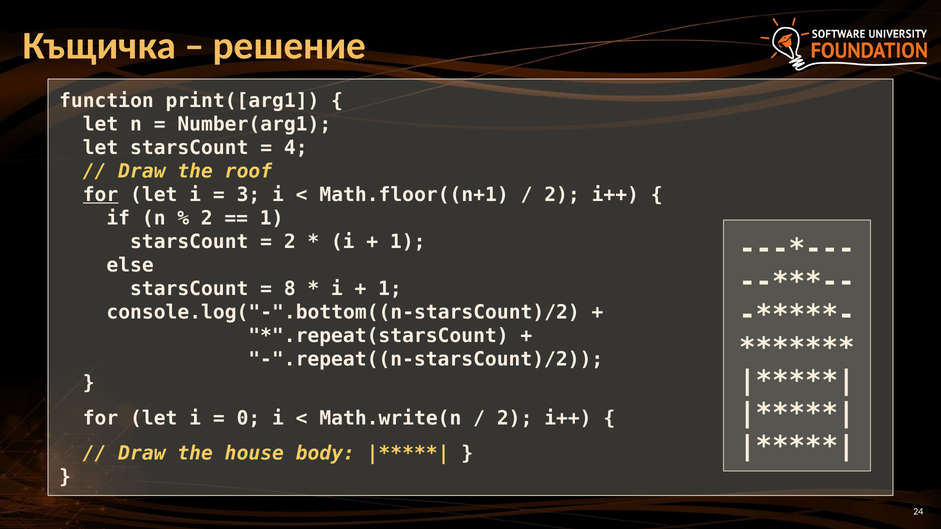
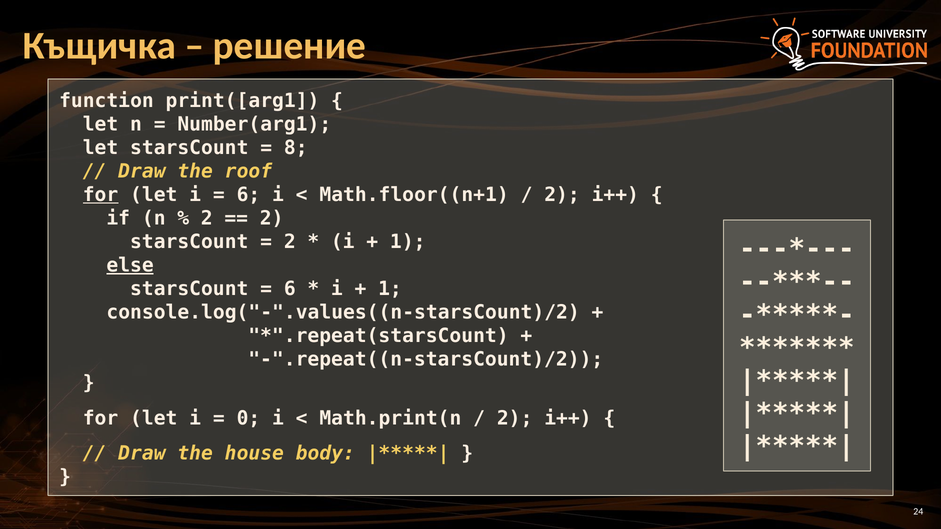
4: 4 -> 8
3 at (248, 195): 3 -> 6
1 at (272, 218): 1 -> 2
else underline: none -> present
8 at (290, 289): 8 -> 6
console.log("-".bottom((n-starsCount)/2: console.log("-".bottom((n-starsCount)/2 -> console.log("-".values((n-starsCount)/2
Math.write(n: Math.write(n -> Math.print(n
